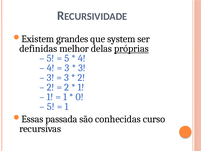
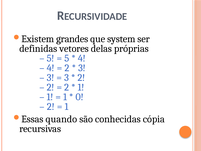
melhor: melhor -> vetores
próprias underline: present -> none
3 at (67, 68): 3 -> 2
5 at (51, 106): 5 -> 2
passada: passada -> quando
curso: curso -> cópia
